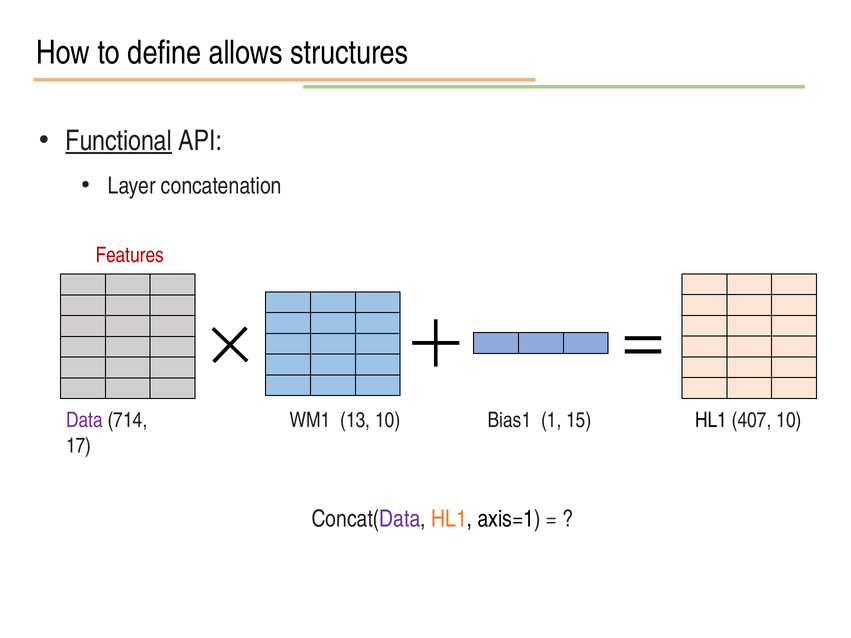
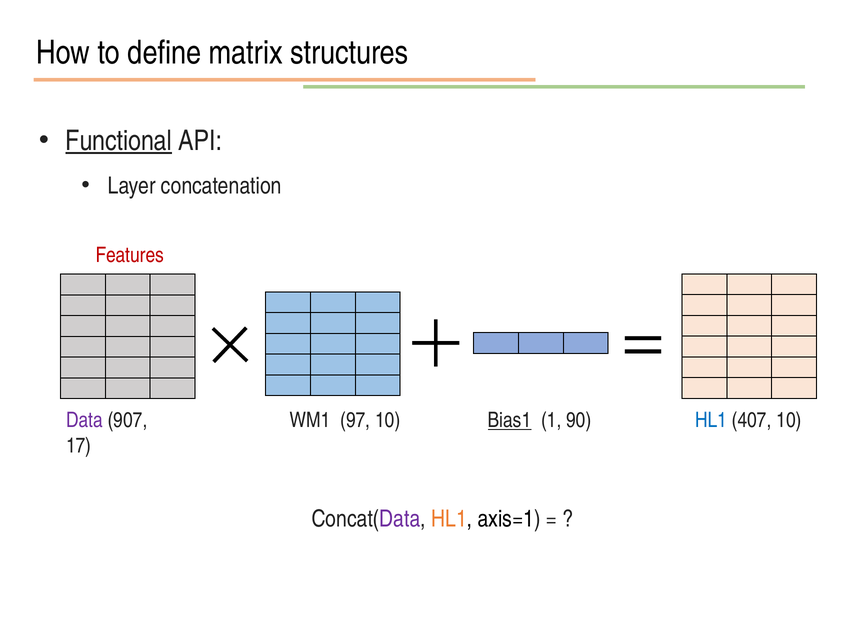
allows: allows -> matrix
714: 714 -> 907
13: 13 -> 97
Bias1 underline: none -> present
15: 15 -> 90
HL1 at (711, 421) colour: black -> blue
